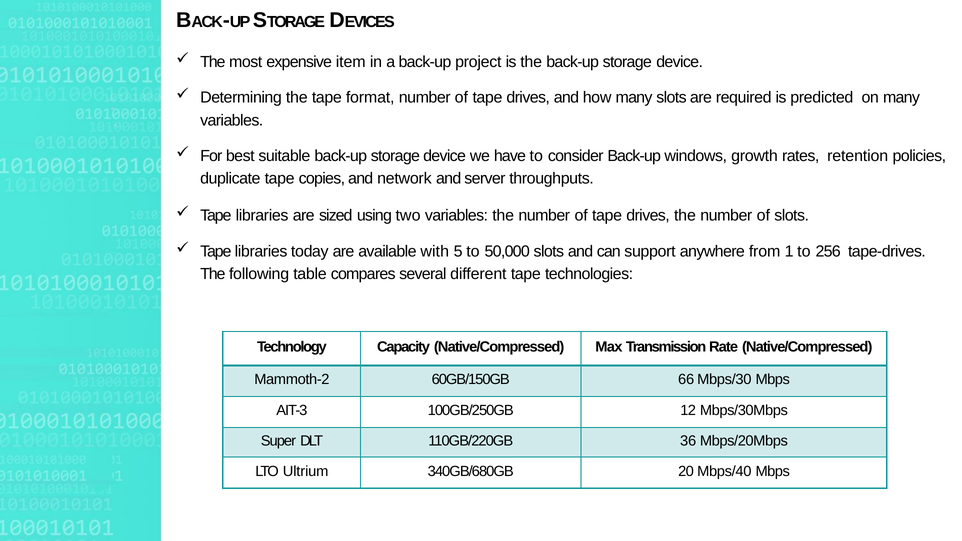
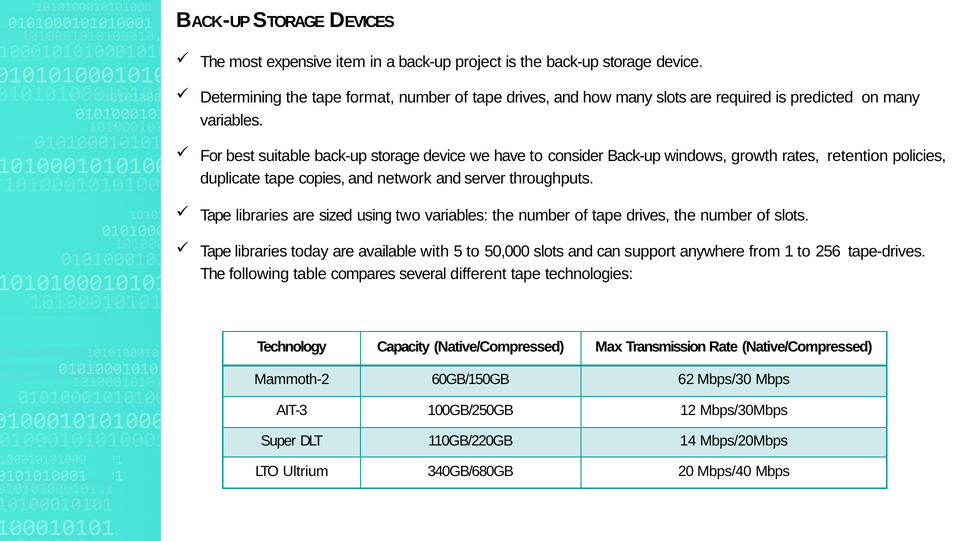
66: 66 -> 62
36: 36 -> 14
